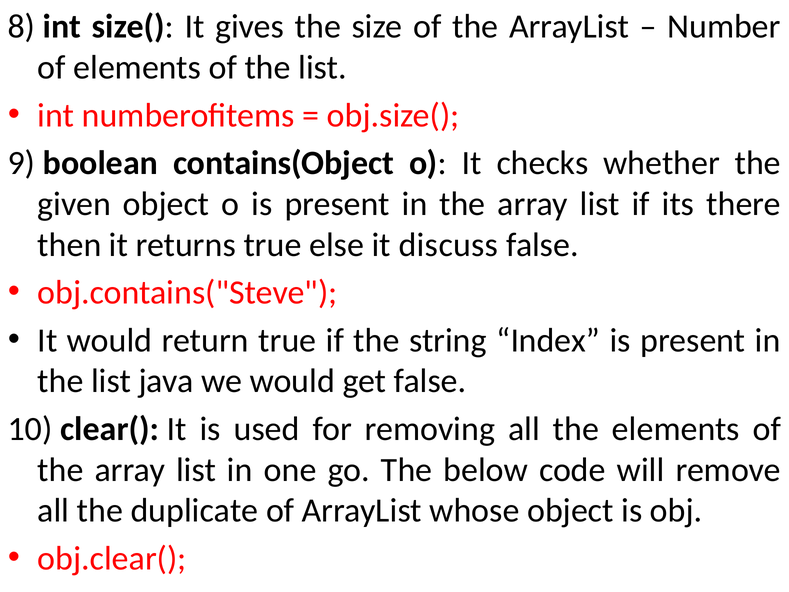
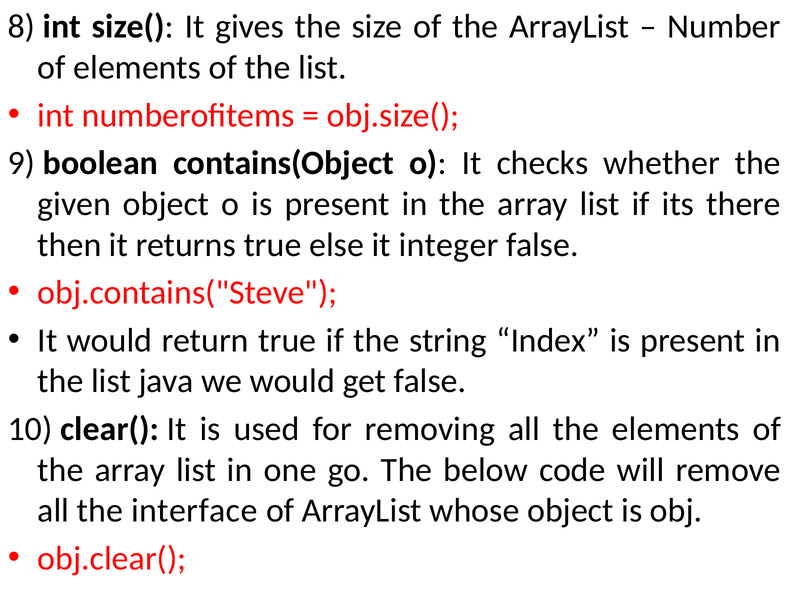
discuss: discuss -> integer
duplicate: duplicate -> interface
